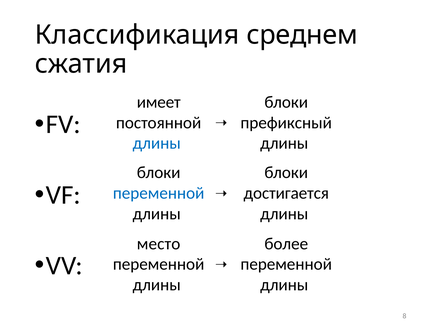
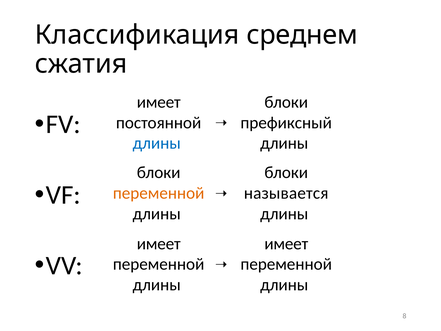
переменной at (159, 193) colour: blue -> orange
достигается: достигается -> называется
место at (159, 243): место -> имеет
более at (286, 243): более -> имеет
